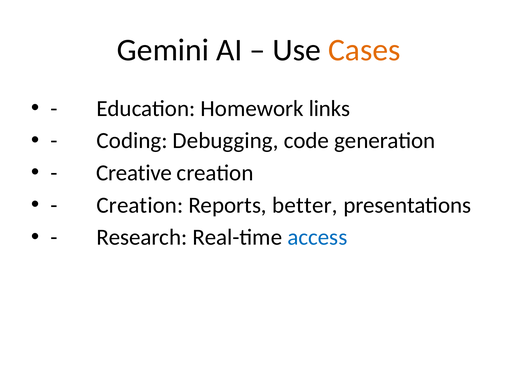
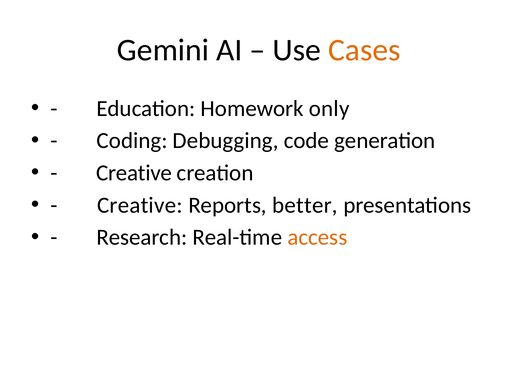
links: links -> only
Creation at (140, 205): Creation -> Creative
access colour: blue -> orange
